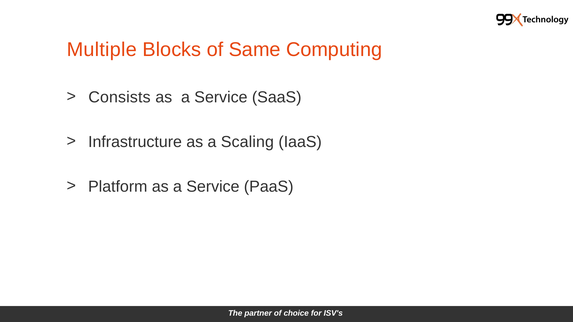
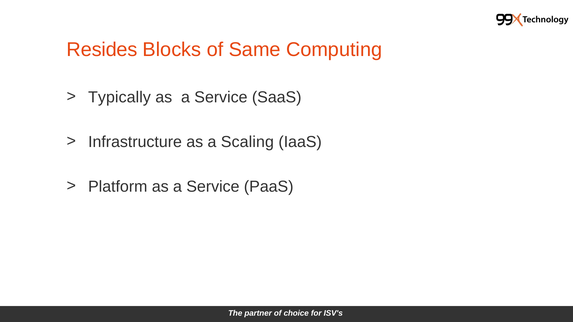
Multiple: Multiple -> Resides
Consists: Consists -> Typically
